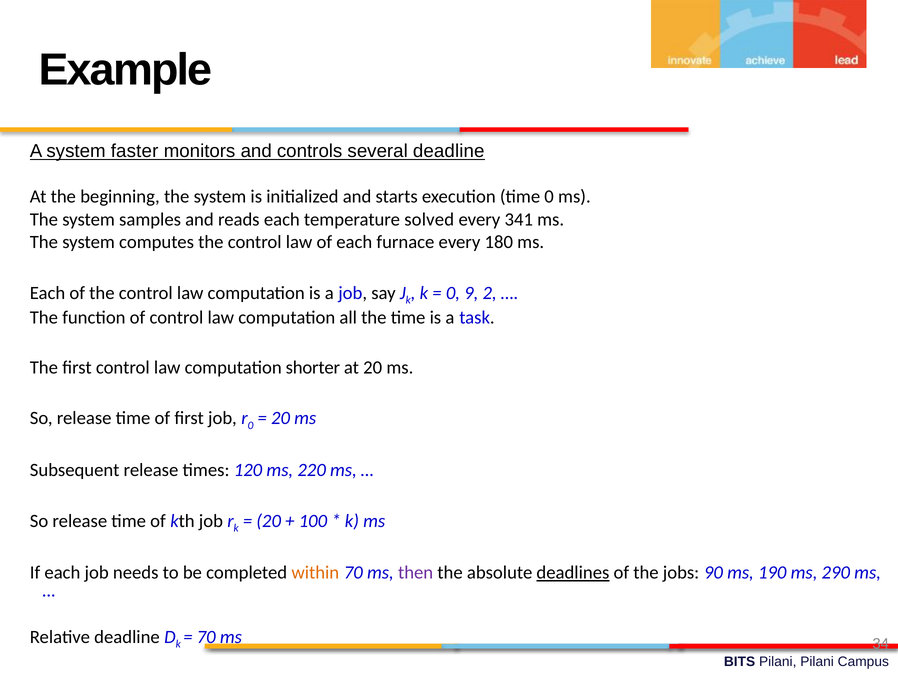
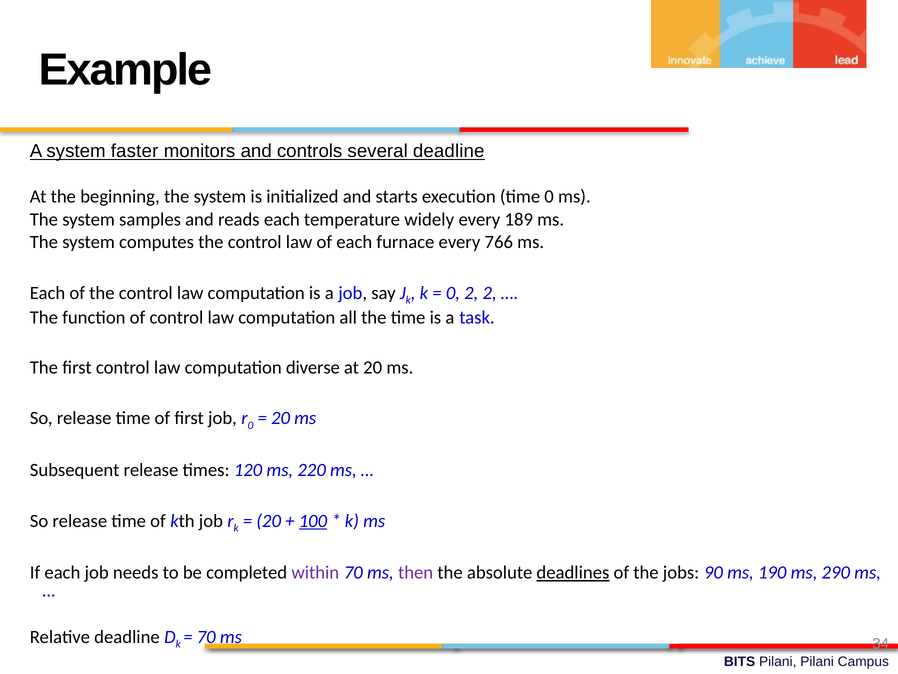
solved: solved -> widely
341: 341 -> 189
180: 180 -> 766
0 9: 9 -> 2
shorter: shorter -> diverse
100 underline: none -> present
within colour: orange -> purple
